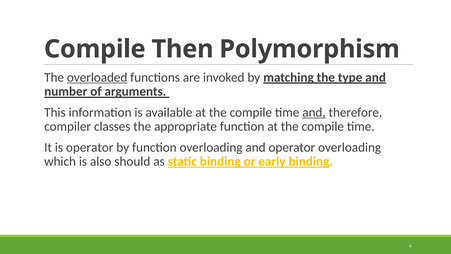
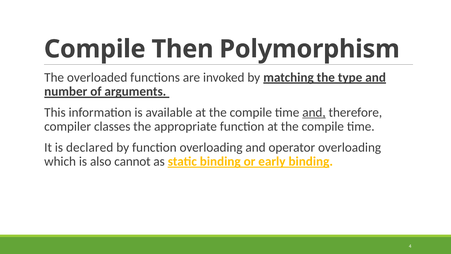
overloaded underline: present -> none
is operator: operator -> declared
should: should -> cannot
